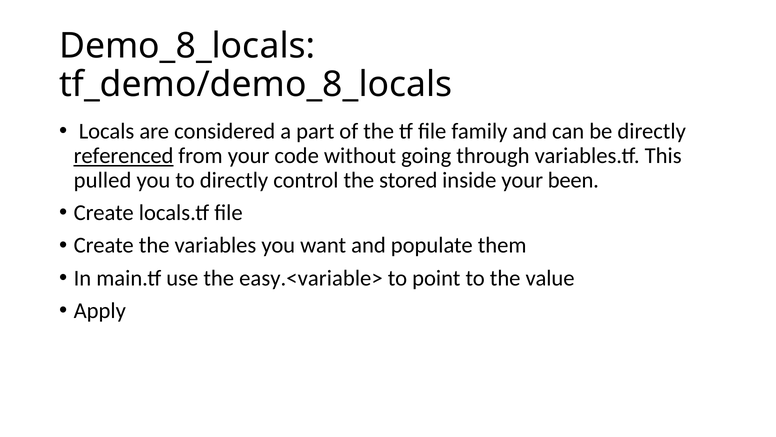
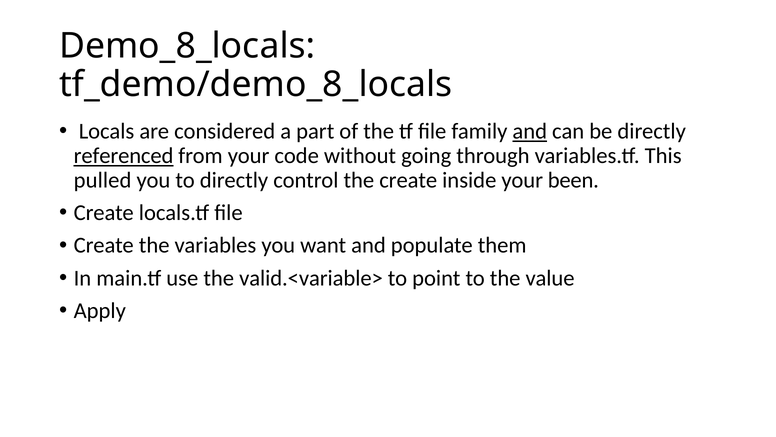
and at (530, 131) underline: none -> present
the stored: stored -> create
easy.<variable>: easy.<variable> -> valid.<variable>
